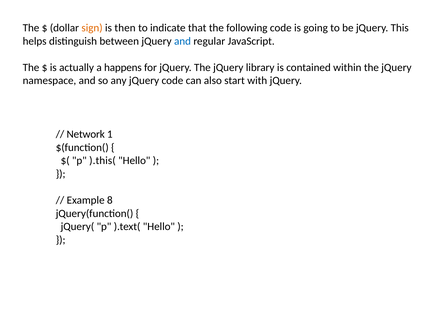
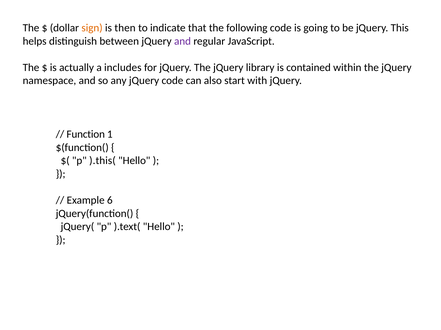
and at (183, 41) colour: blue -> purple
happens: happens -> includes
Network: Network -> Function
8: 8 -> 6
